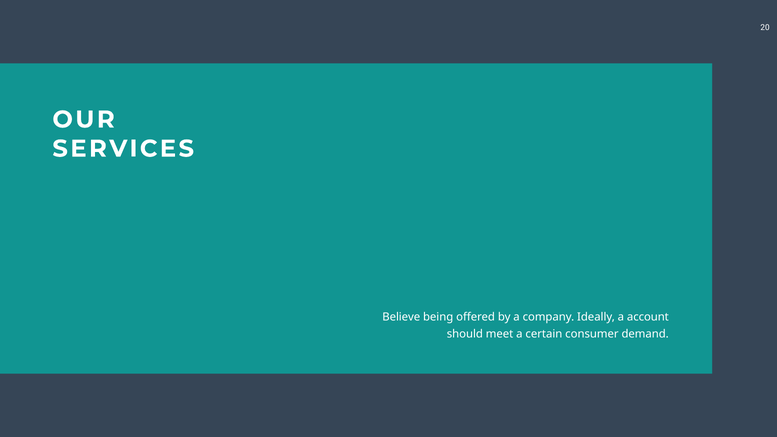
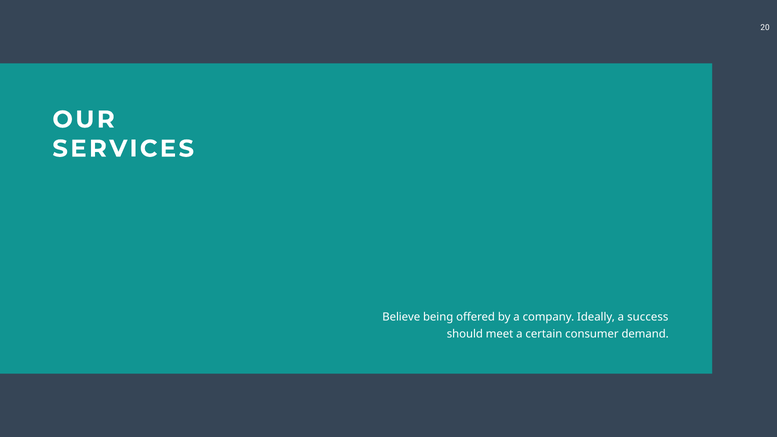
account: account -> success
